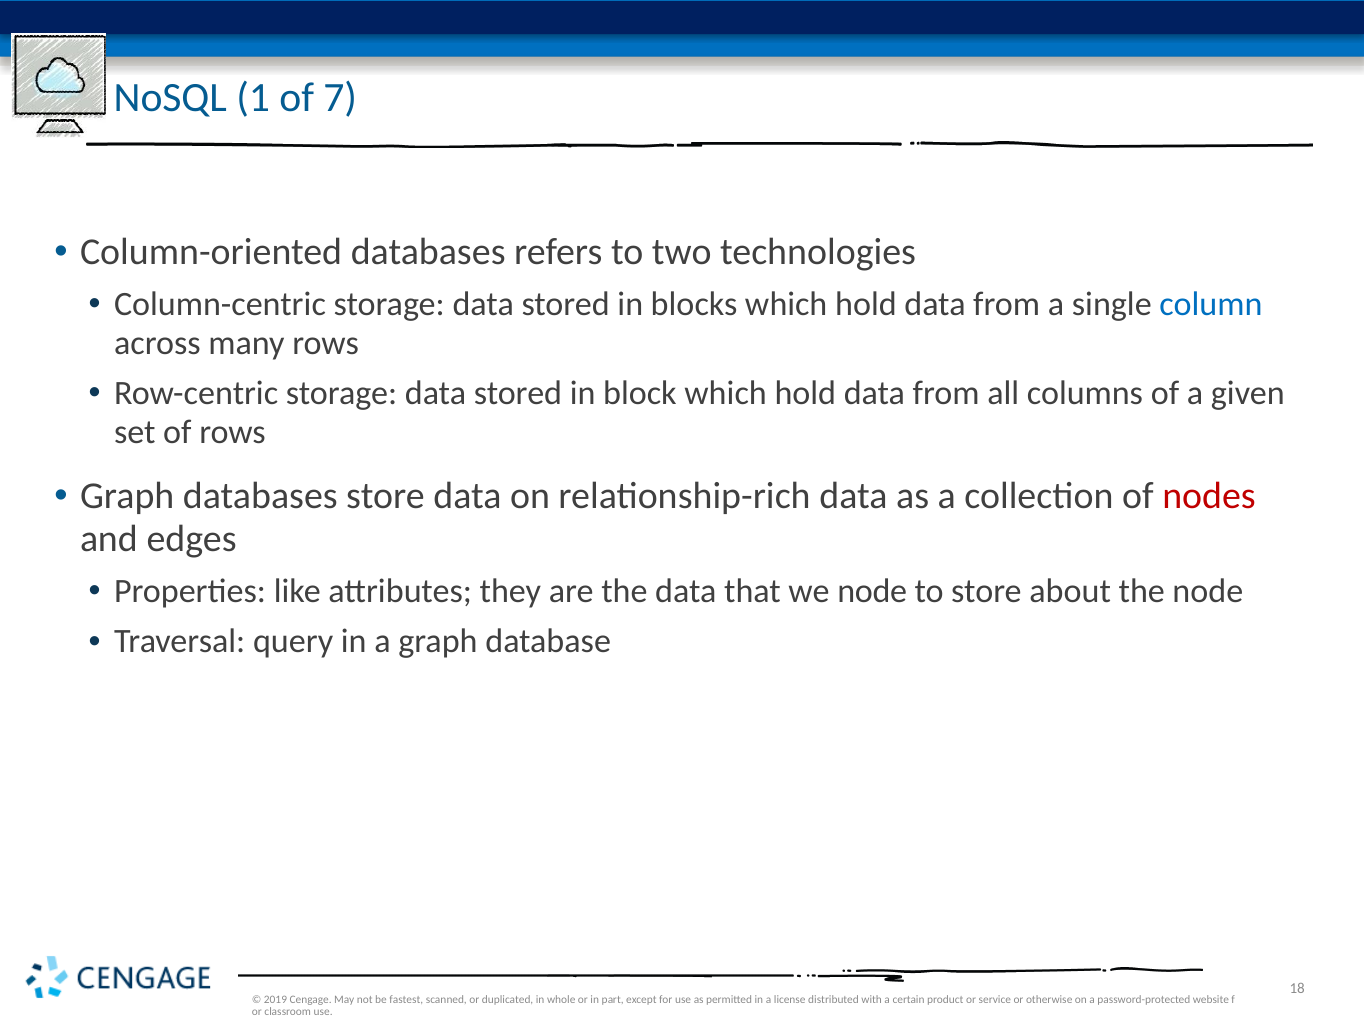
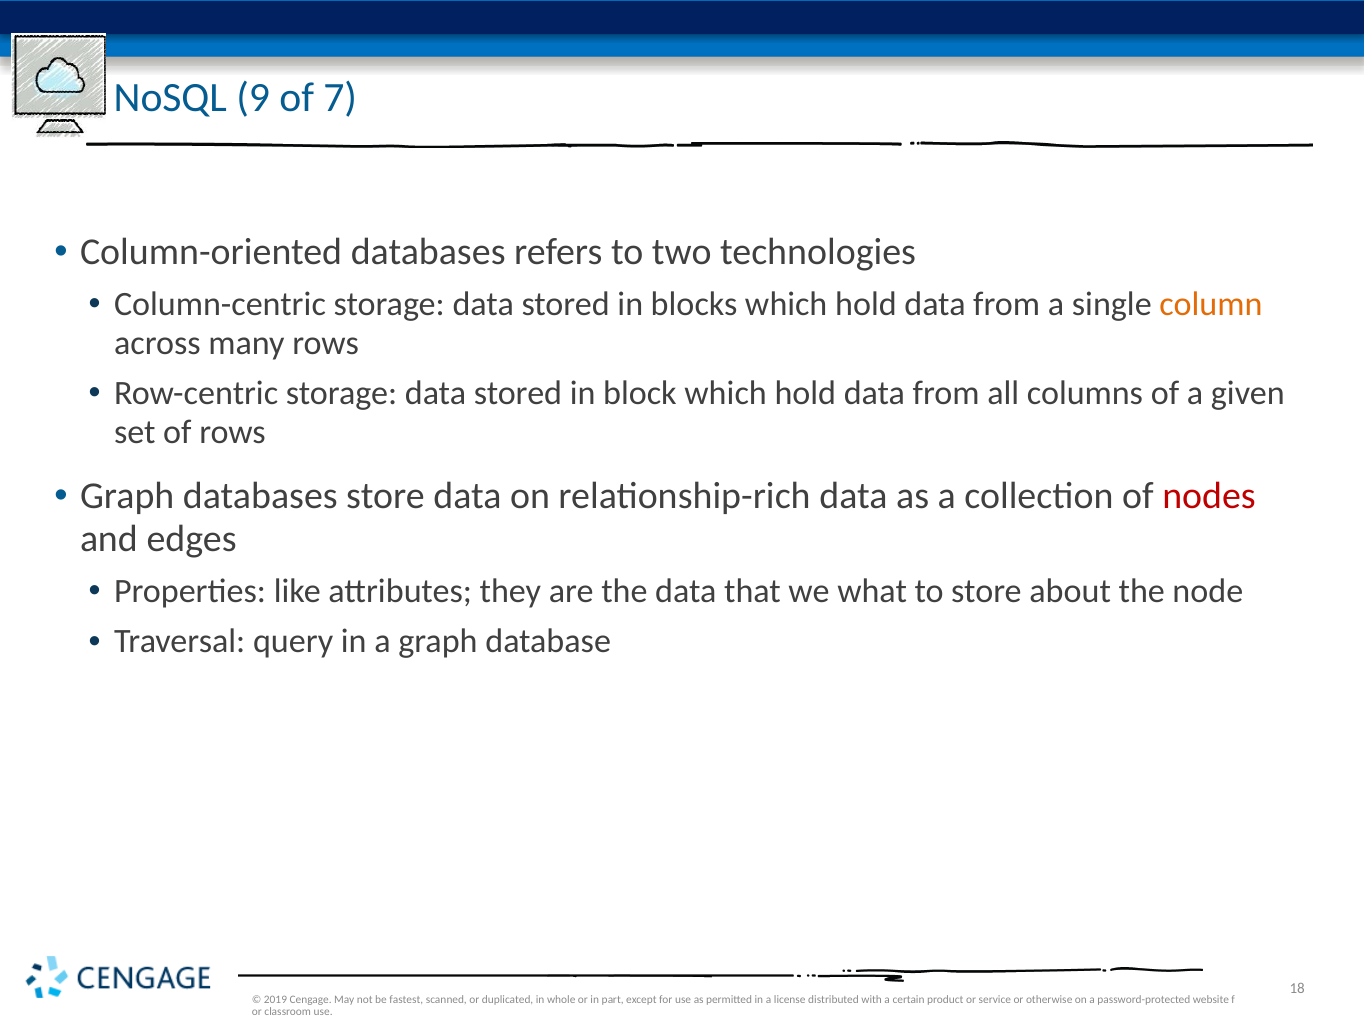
1: 1 -> 9
column colour: blue -> orange
we node: node -> what
